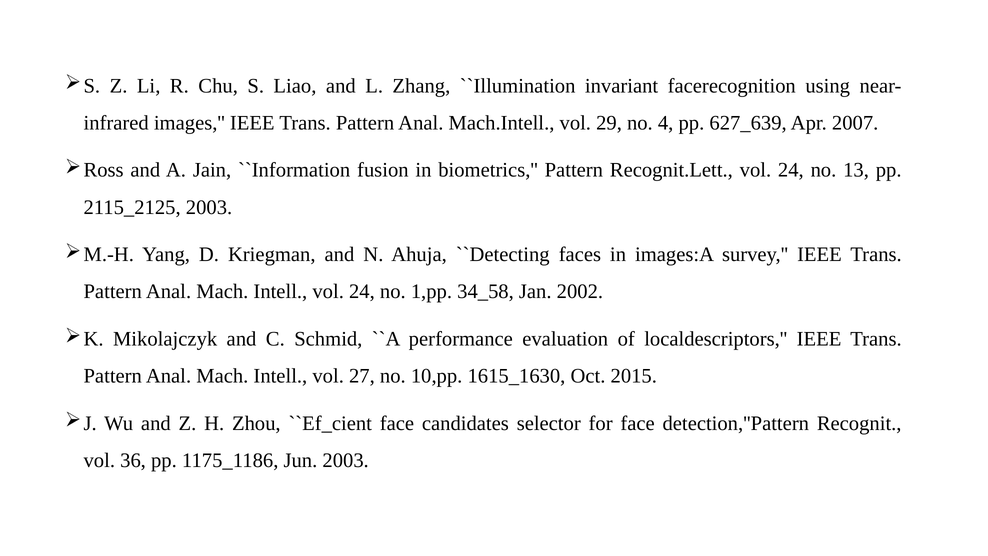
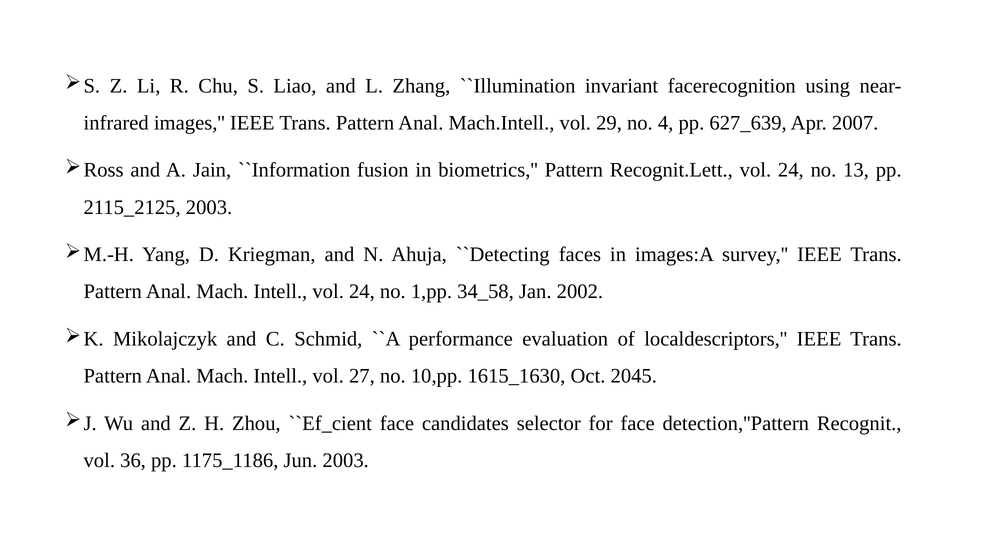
2015: 2015 -> 2045
